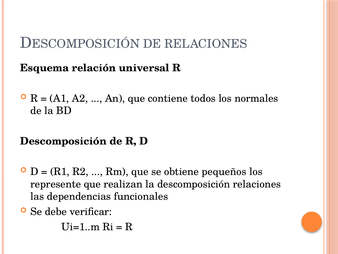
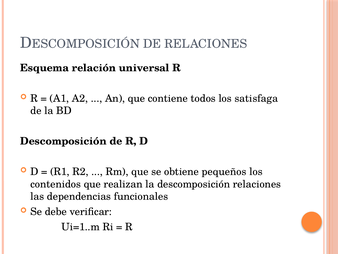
normales: normales -> satisfaga
represente: represente -> contenidos
